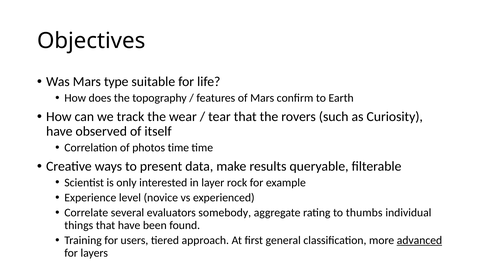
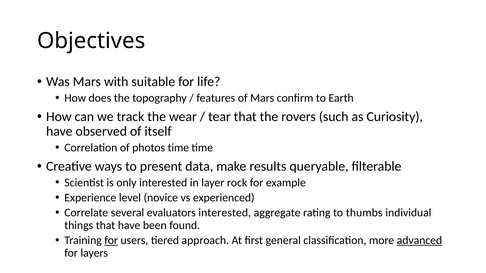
type: type -> with
evaluators somebody: somebody -> interested
for at (111, 241) underline: none -> present
